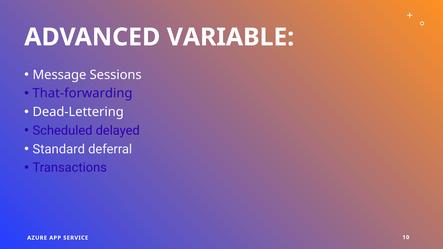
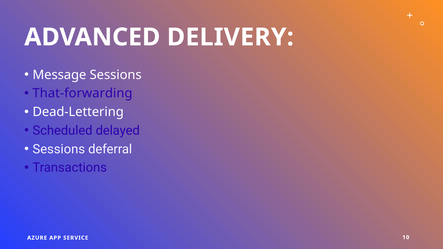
VARIABLE: VARIABLE -> DELIVERY
Standard at (59, 149): Standard -> Sessions
